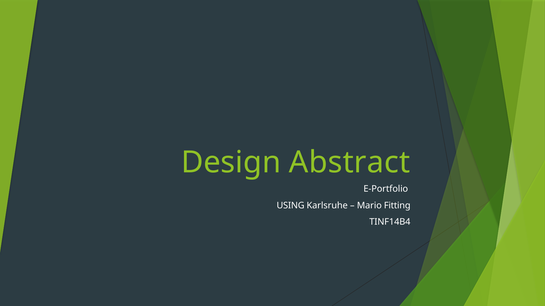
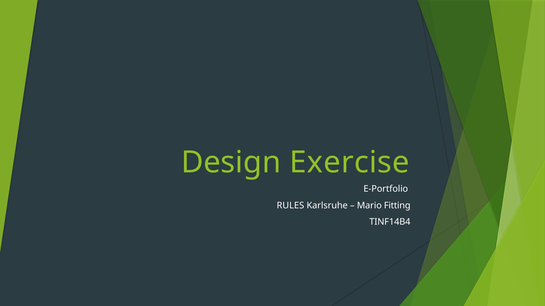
Abstract: Abstract -> Exercise
USING: USING -> RULES
